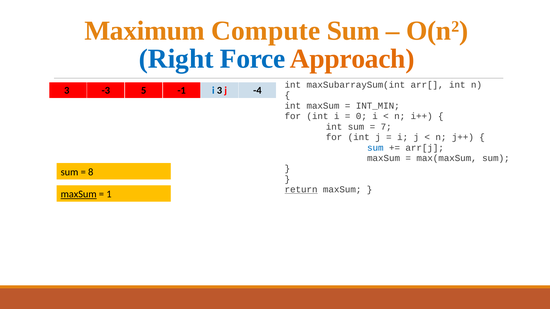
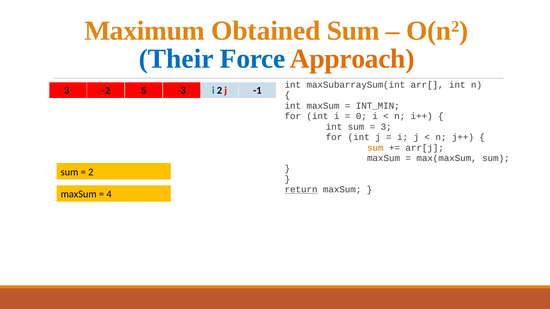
Compute: Compute -> Obtained
Right: Right -> Their
-3: -3 -> -2
-1: -1 -> -3
i 3: 3 -> 2
-4: -4 -> -1
7 at (386, 127): 7 -> 3
sum at (375, 148) colour: blue -> orange
8 at (91, 172): 8 -> 2
maxSum at (79, 194) underline: present -> none
1: 1 -> 4
